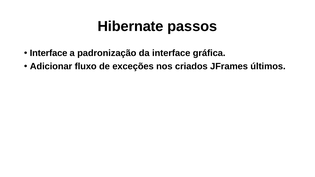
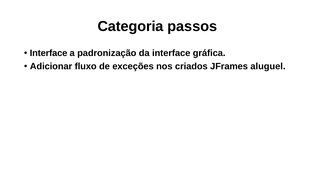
Hibernate: Hibernate -> Categoria
últimos: últimos -> aluguel
